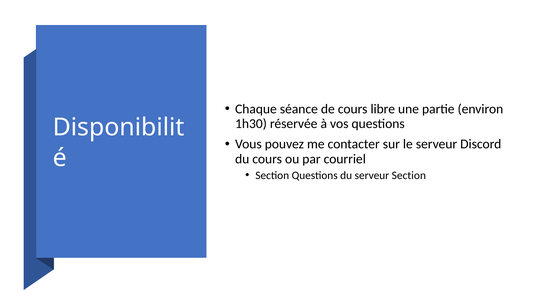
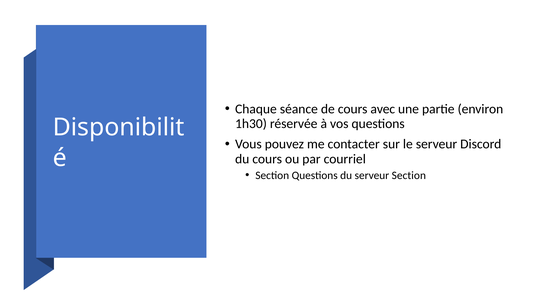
libre: libre -> avec
